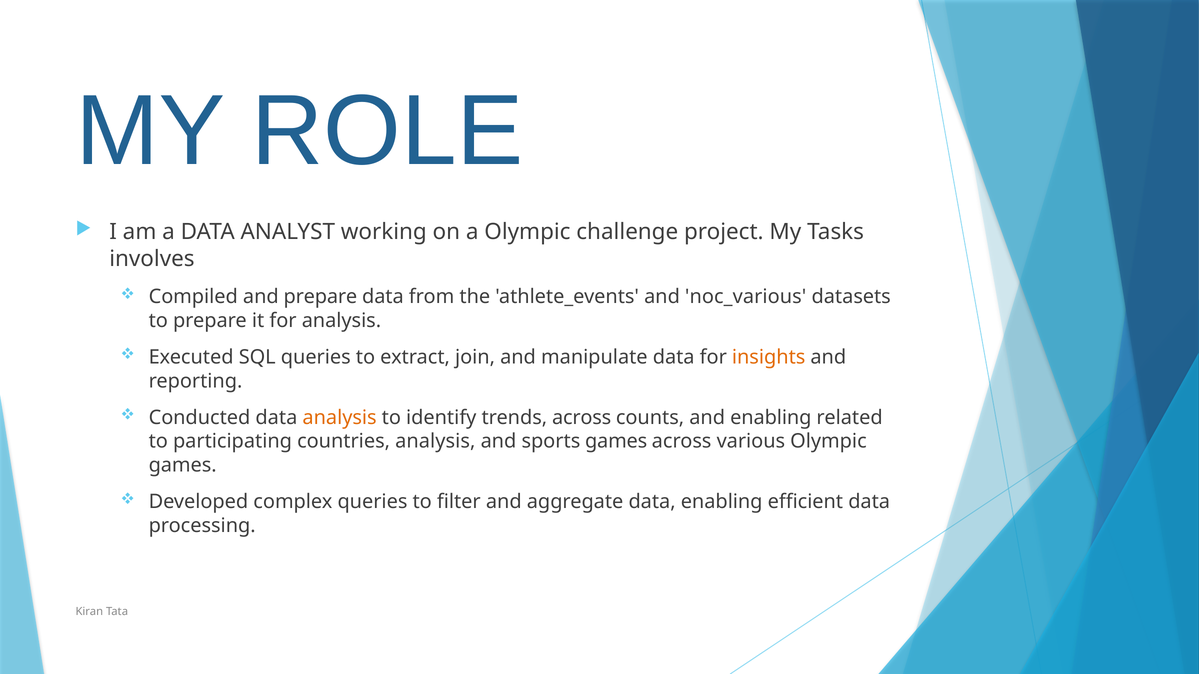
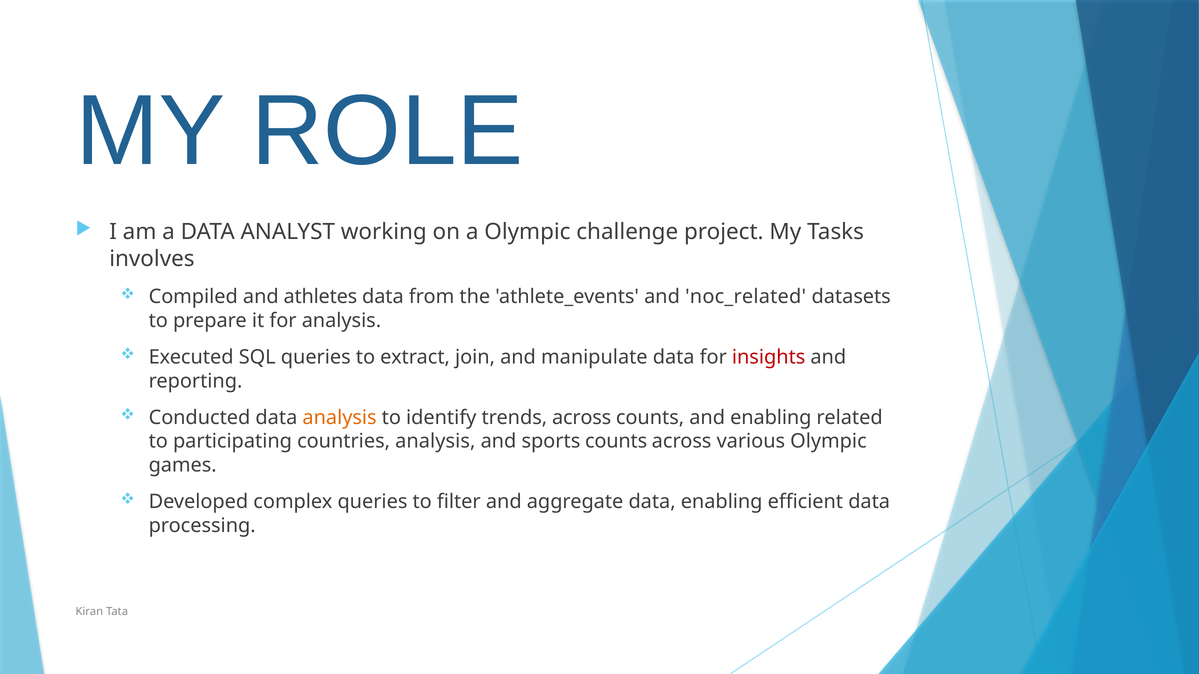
and prepare: prepare -> athletes
noc_various: noc_various -> noc_related
insights colour: orange -> red
sports games: games -> counts
